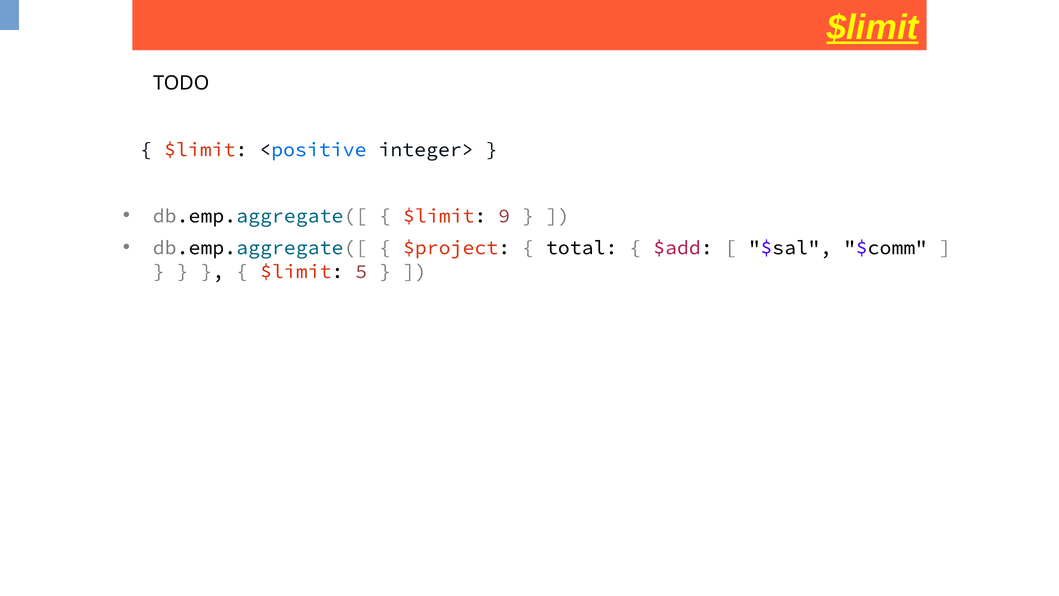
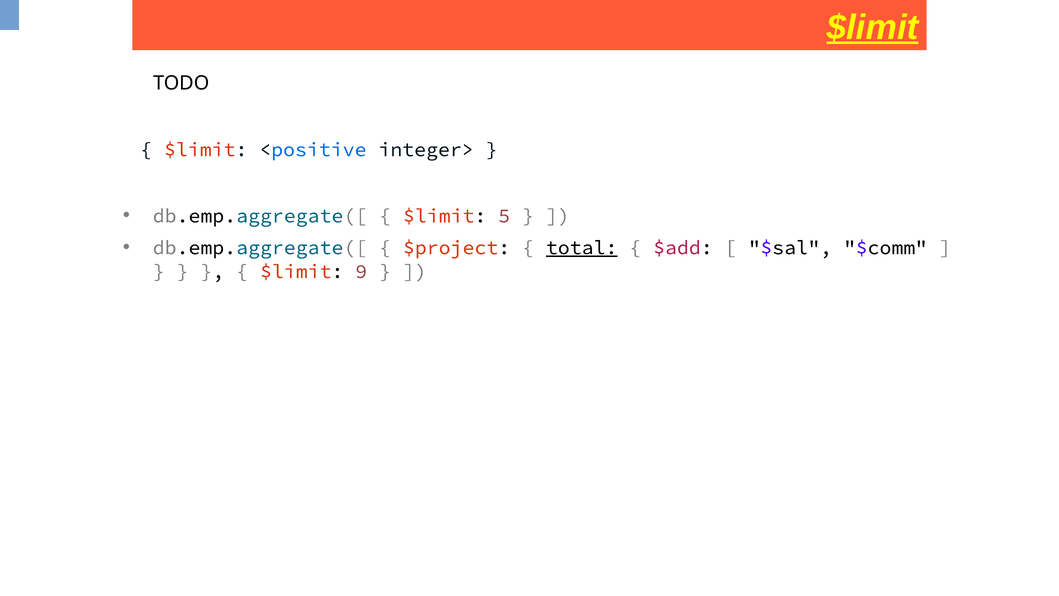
9: 9 -> 5
total underline: none -> present
5: 5 -> 9
